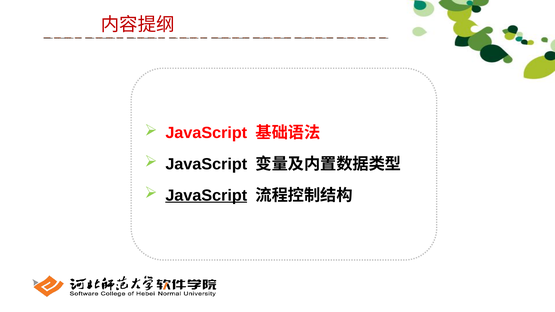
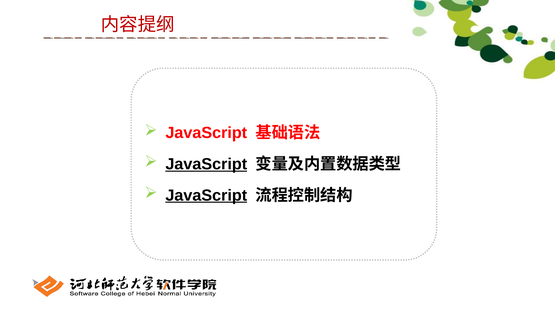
JavaScript at (206, 164) underline: none -> present
